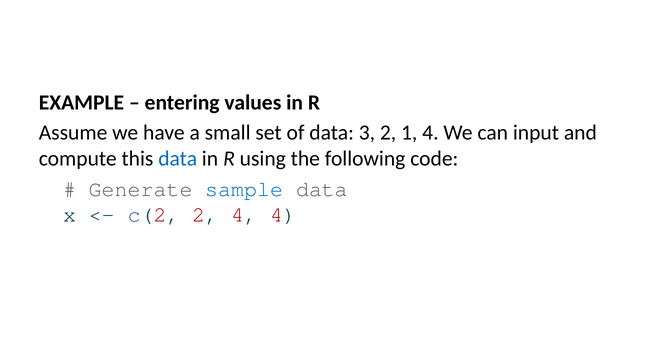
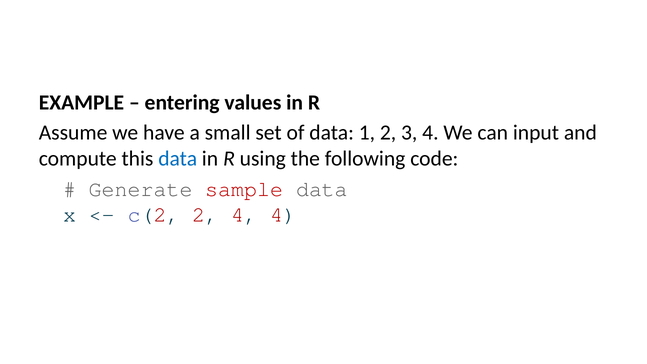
3: 3 -> 1
1: 1 -> 3
sample colour: blue -> red
